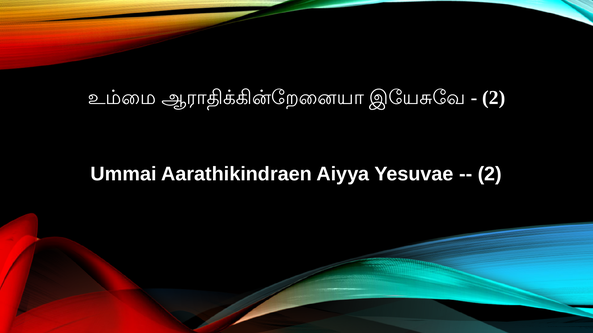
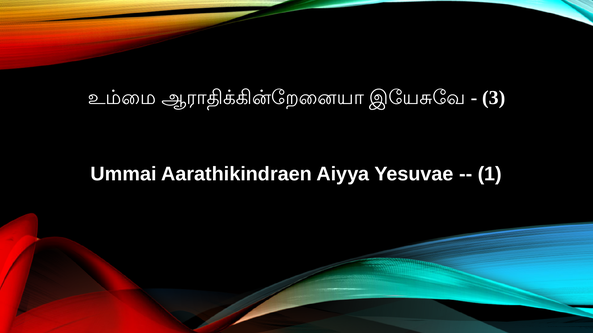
2 at (494, 98): 2 -> 3
2 at (490, 174): 2 -> 1
